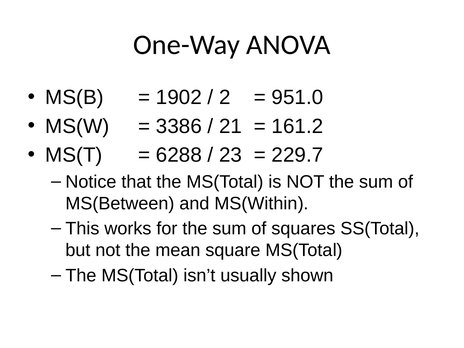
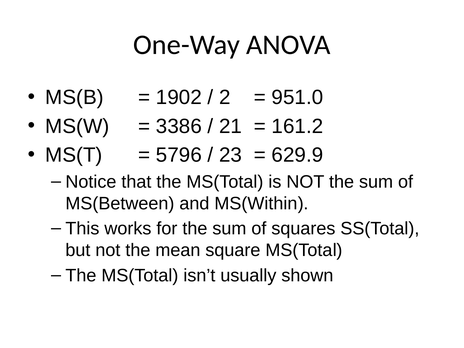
6288: 6288 -> 5796
229.7: 229.7 -> 629.9
